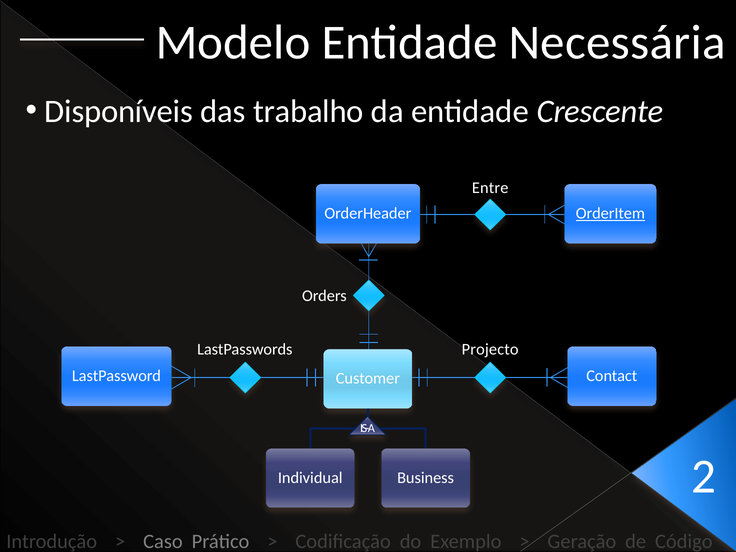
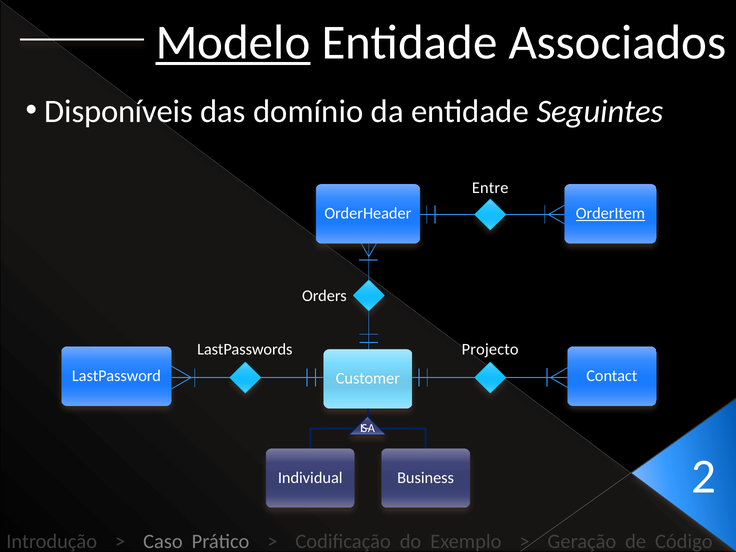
Modelo underline: none -> present
Necessária: Necessária -> Associados
trabalho: trabalho -> domínio
Crescente: Crescente -> Seguintes
